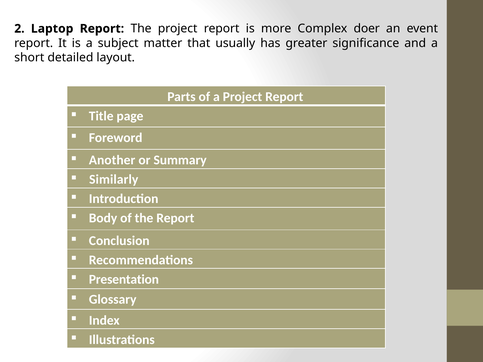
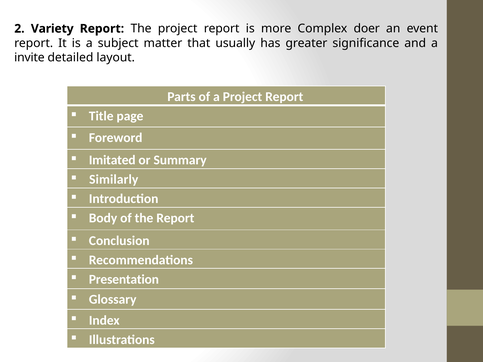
Laptop: Laptop -> Variety
short: short -> invite
Another: Another -> Imitated
